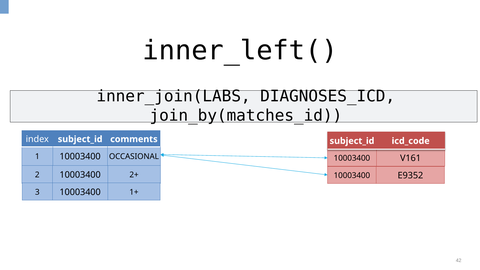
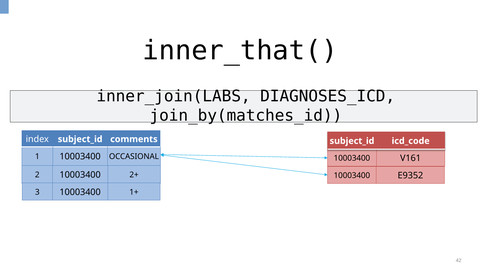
inner_left(: inner_left( -> inner_that(
